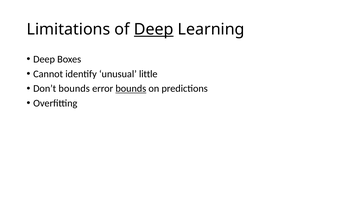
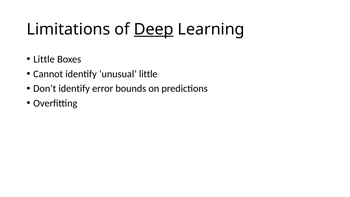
Deep at (44, 59): Deep -> Little
Don’t bounds: bounds -> identify
bounds at (131, 89) underline: present -> none
